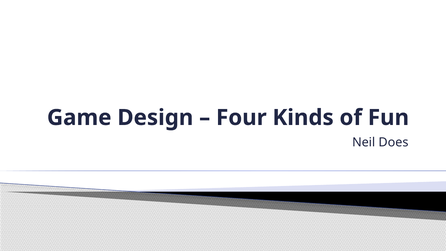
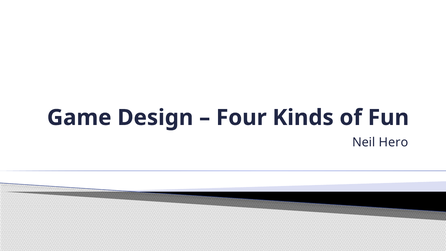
Does: Does -> Hero
